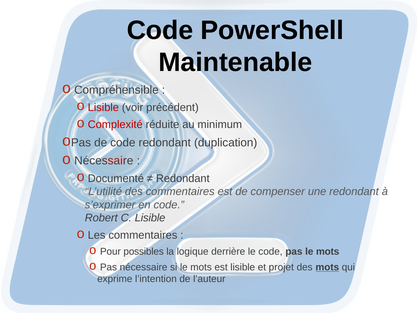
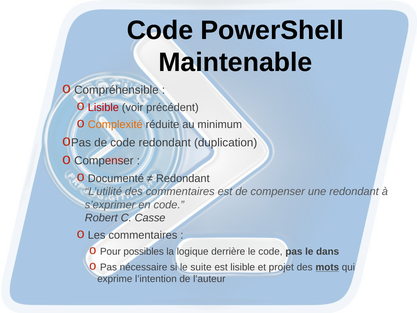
Complexité colour: red -> orange
Nécessaire at (104, 161): Nécessaire -> Compenser
C Lisible: Lisible -> Casse
pas le mots: mots -> dans
si le mots: mots -> suite
